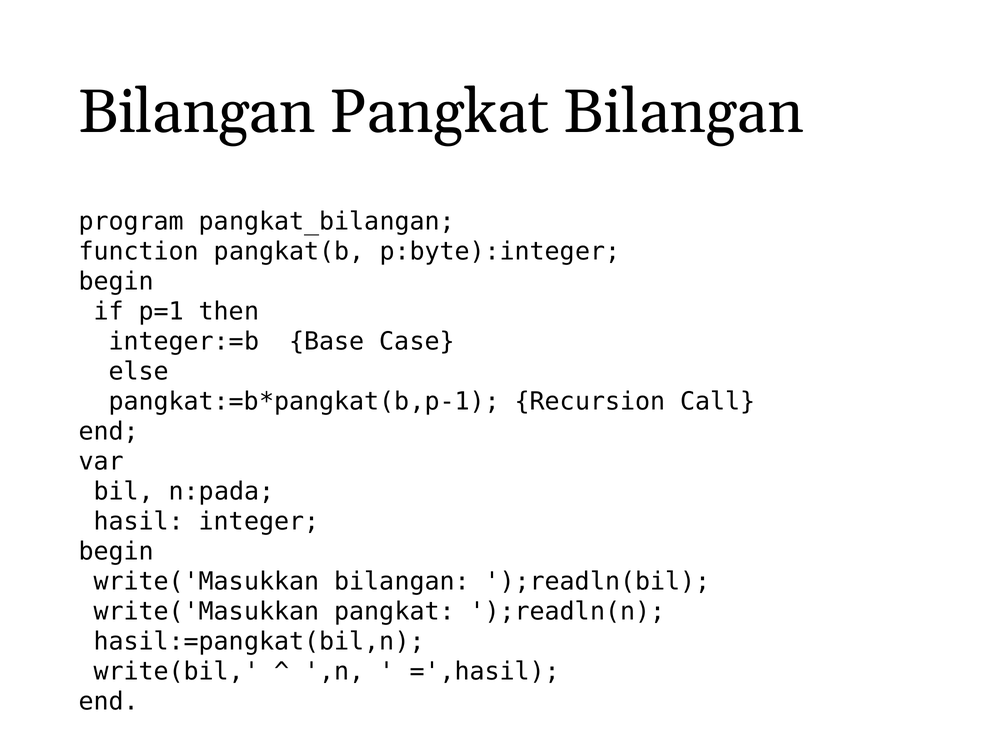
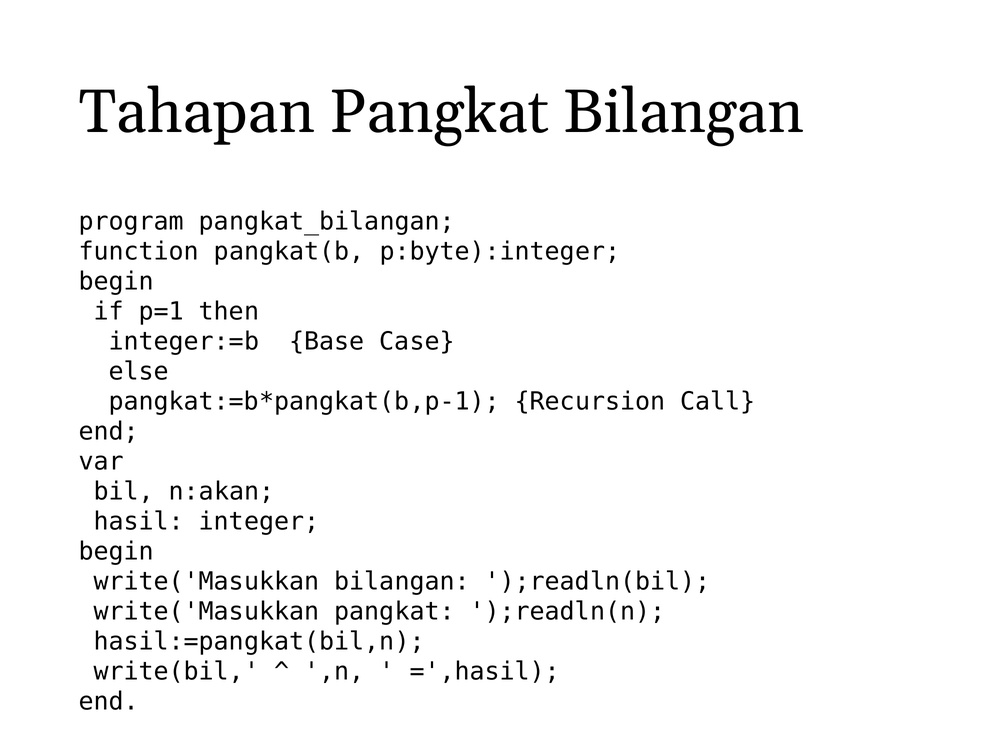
Bilangan at (197, 112): Bilangan -> Tahapan
n:pada: n:pada -> n:akan
